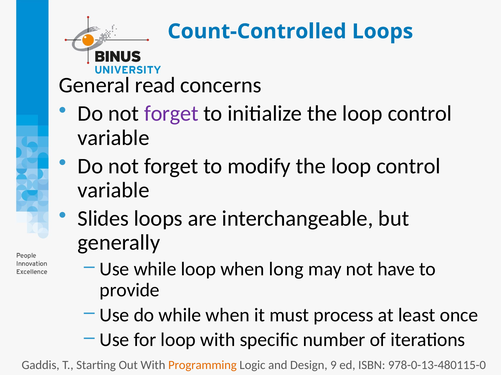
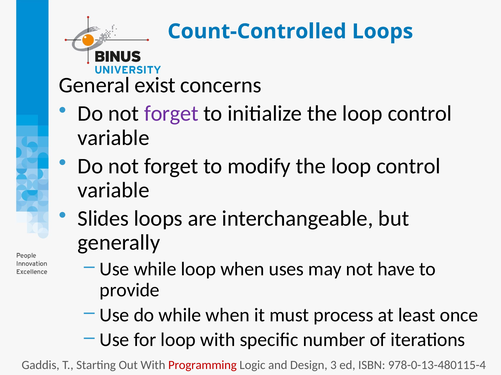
read: read -> exist
long: long -> uses
Programming colour: orange -> red
9: 9 -> 3
978-0-13-480115-0: 978-0-13-480115-0 -> 978-0-13-480115-4
